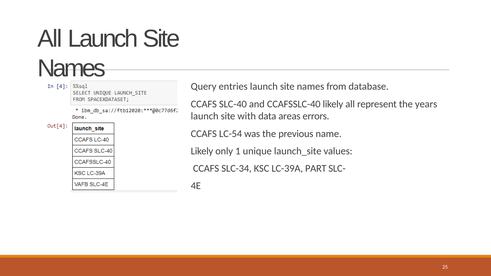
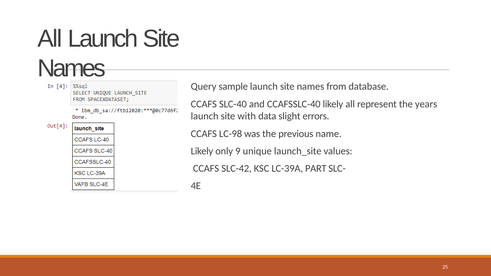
entries: entries -> sample
areas: areas -> slight
LC-54: LC-54 -> LC-98
1: 1 -> 9
SLC-34: SLC-34 -> SLC-42
